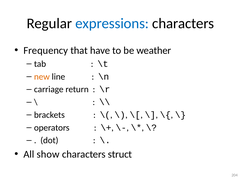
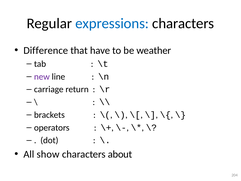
Frequency: Frequency -> Difference
new colour: orange -> purple
struct: struct -> about
